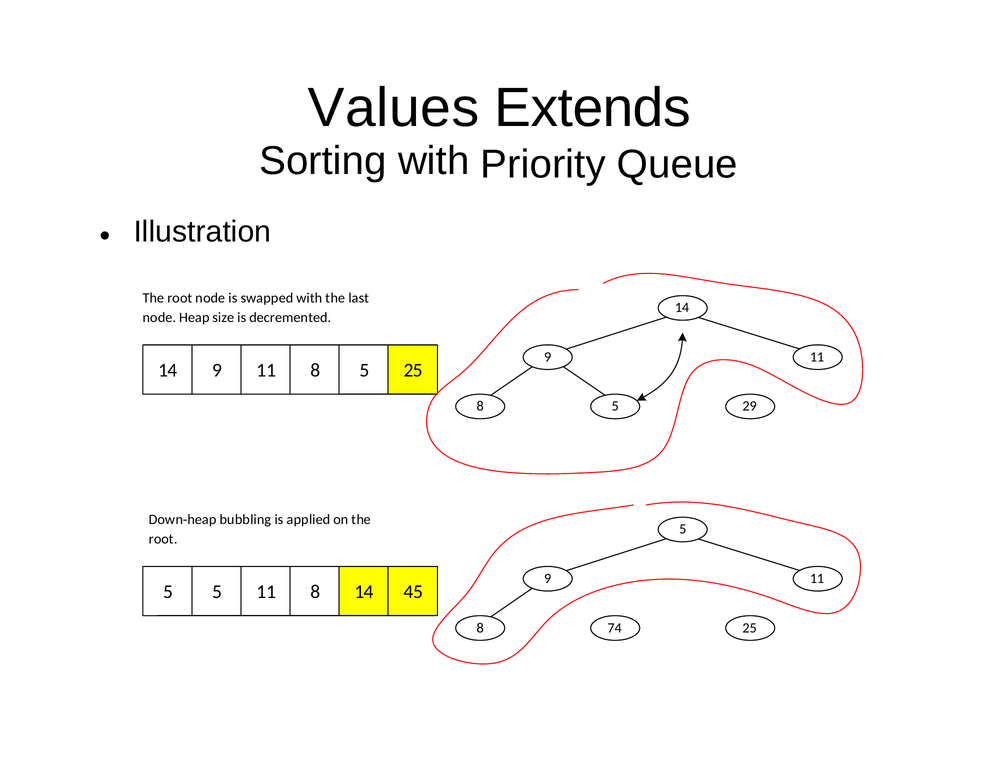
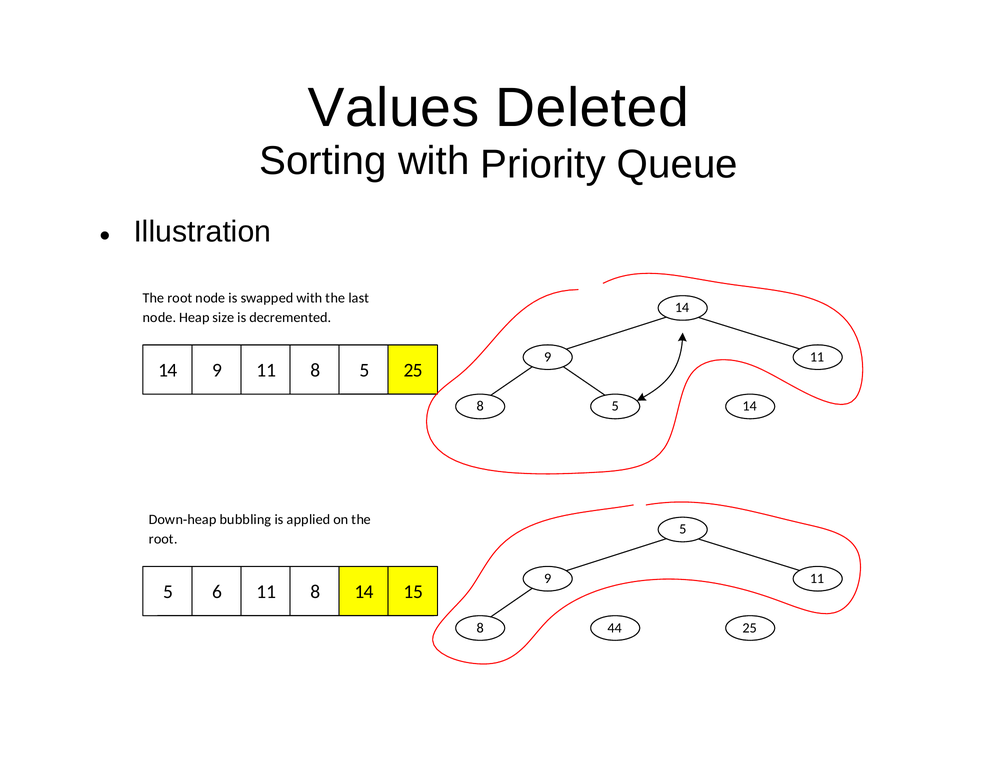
Extends: Extends -> Deleted
5 29: 29 -> 14
5 5: 5 -> 6
45: 45 -> 15
74: 74 -> 44
